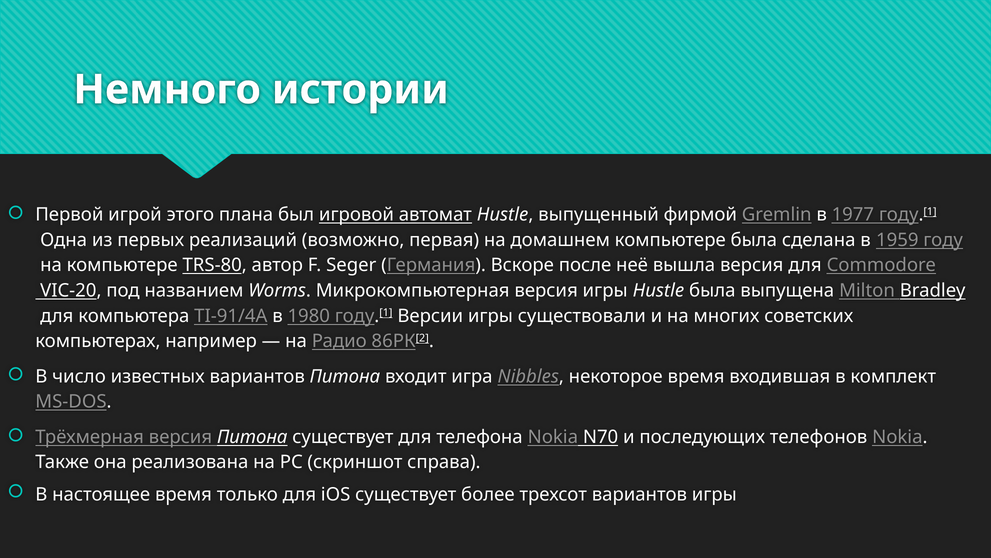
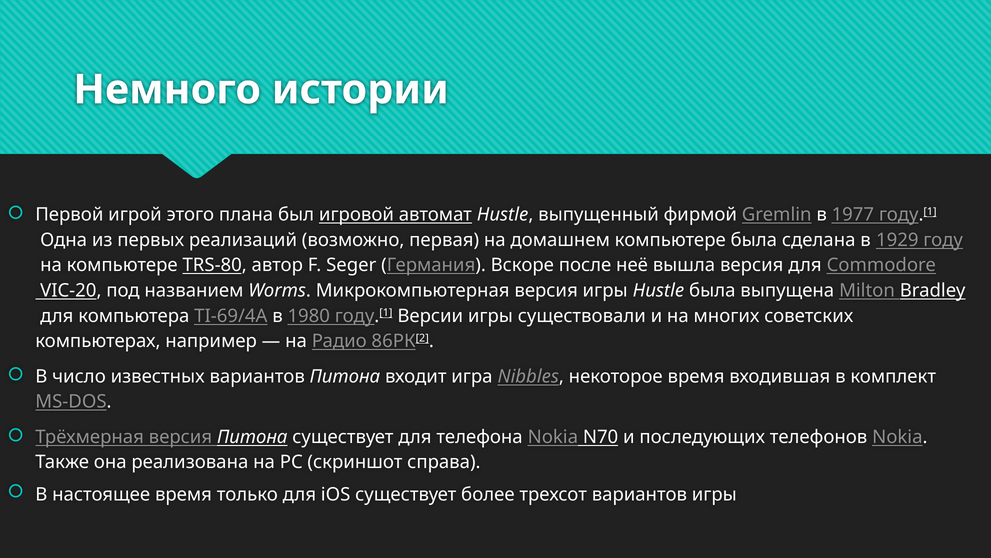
1959: 1959 -> 1929
TI-91/4A: TI-91/4A -> TI-69/4A
